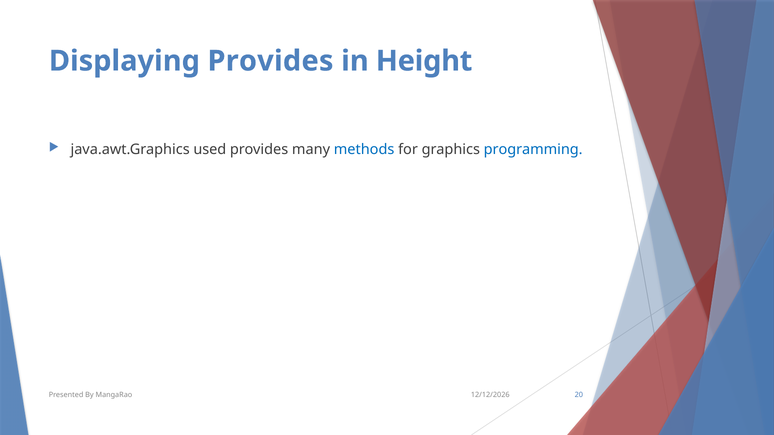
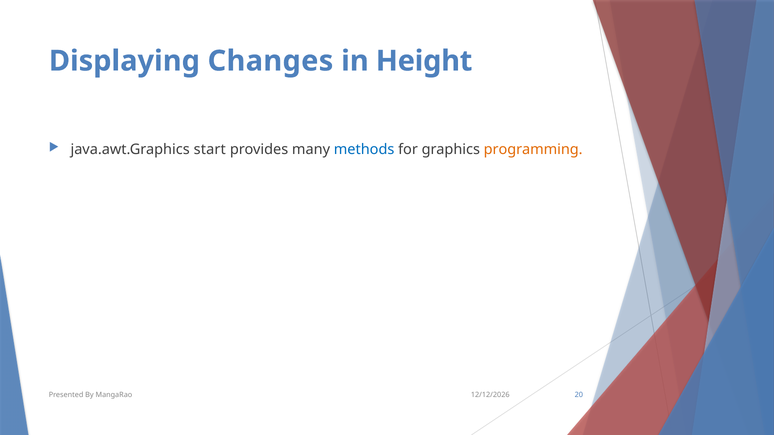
Displaying Provides: Provides -> Changes
used: used -> start
programming colour: blue -> orange
